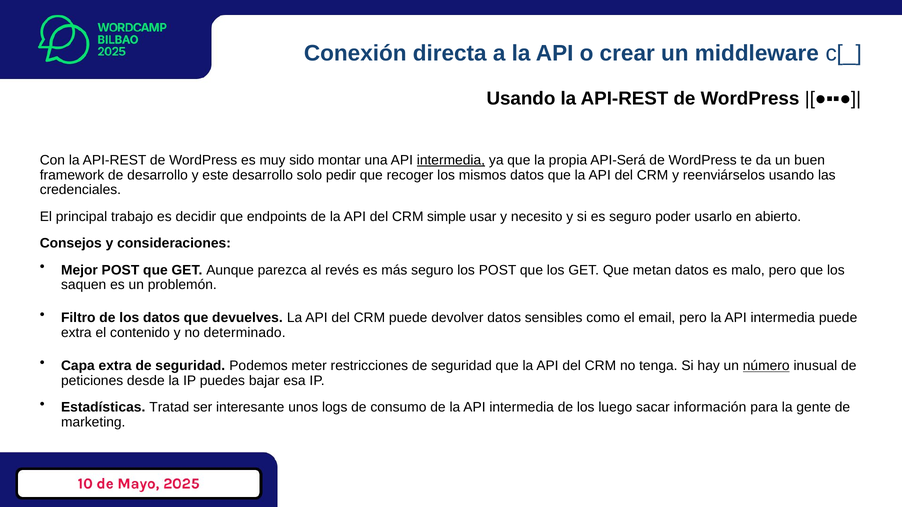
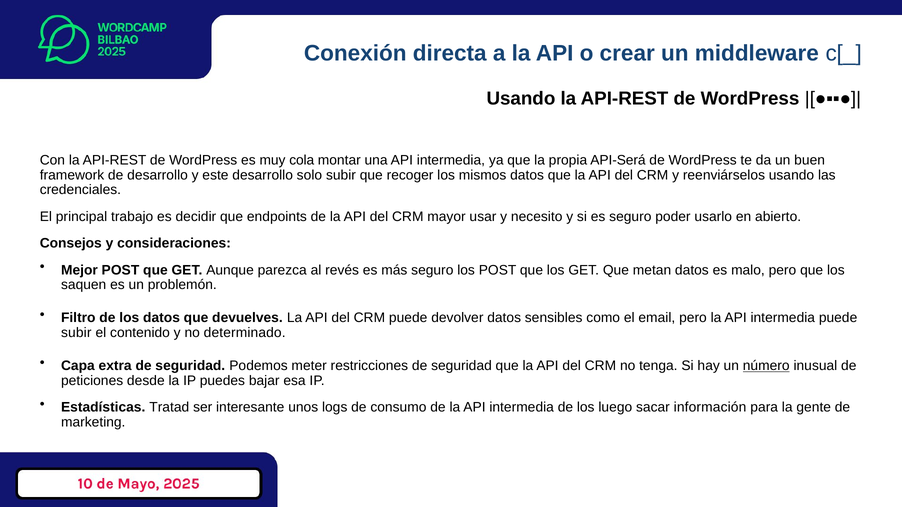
sido: sido -> cola
intermedia at (451, 160) underline: present -> none
solo pedir: pedir -> subir
simple: simple -> mayor
extra at (76, 333): extra -> subir
